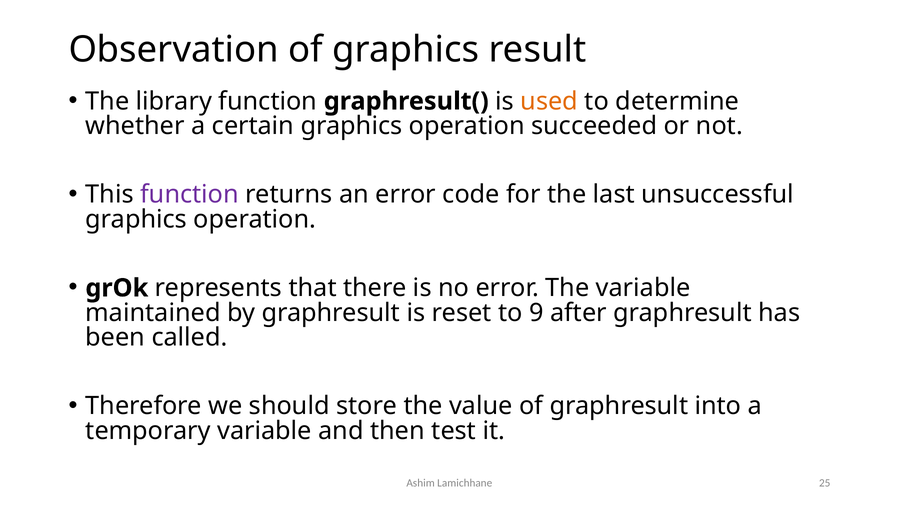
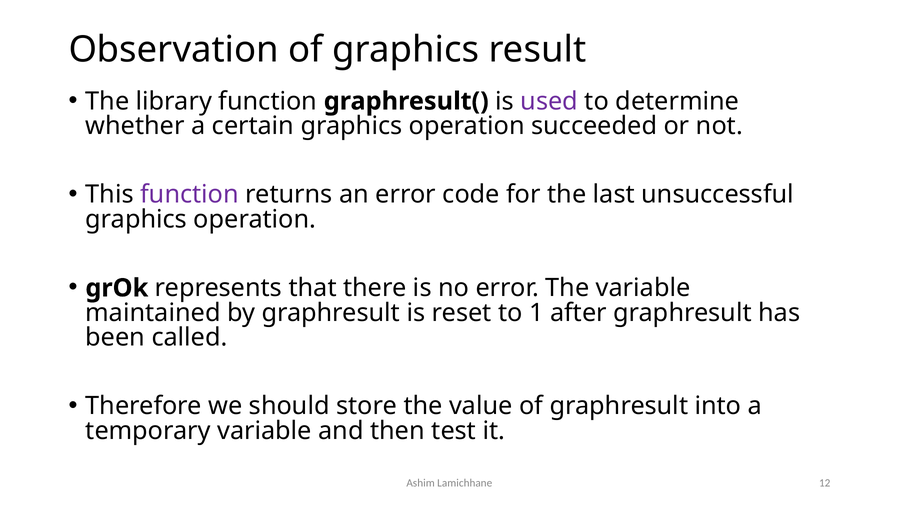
used colour: orange -> purple
9: 9 -> 1
25: 25 -> 12
